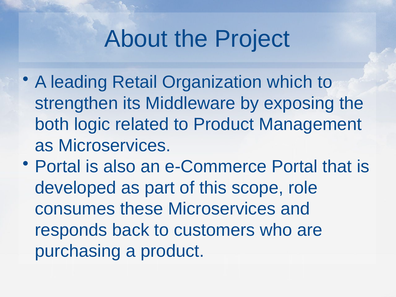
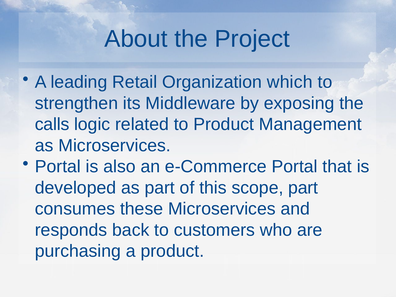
both: both -> calls
scope role: role -> part
